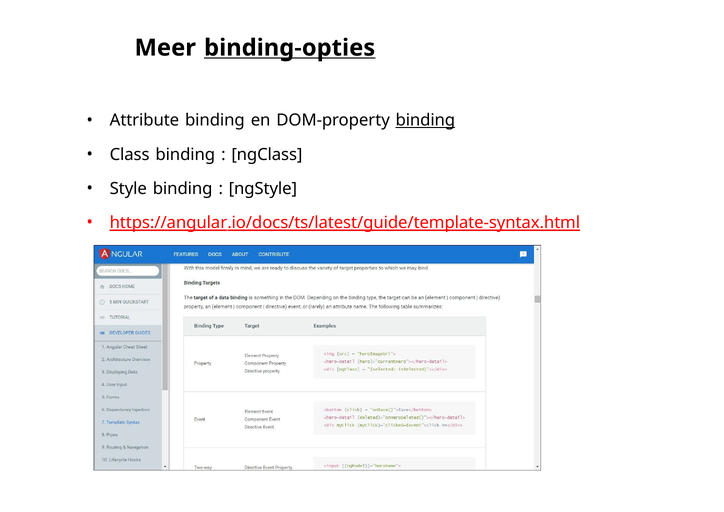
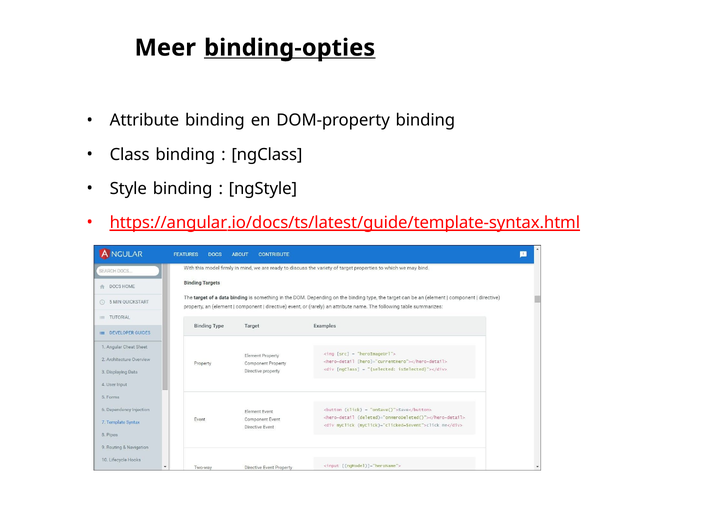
binding at (425, 120) underline: present -> none
